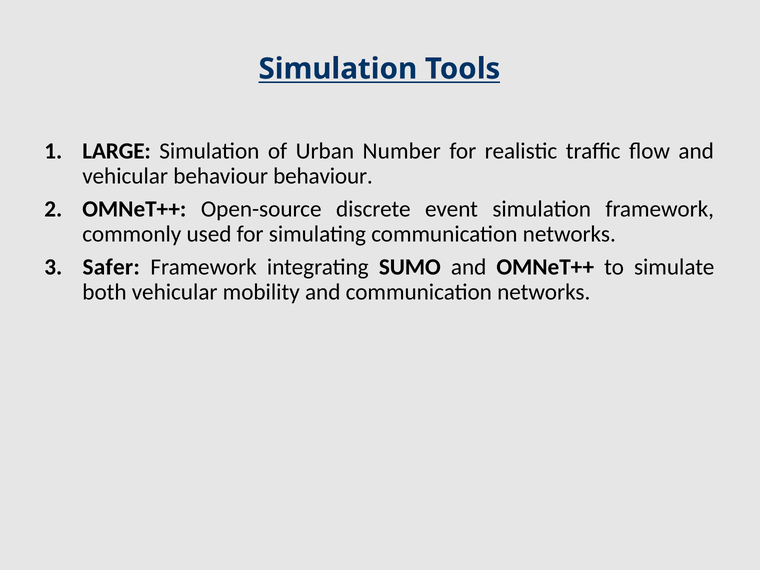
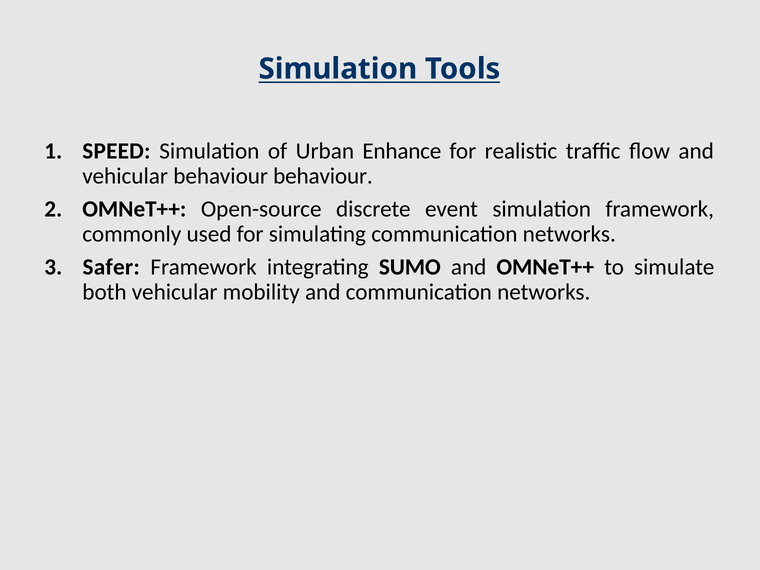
LARGE: LARGE -> SPEED
Number: Number -> Enhance
